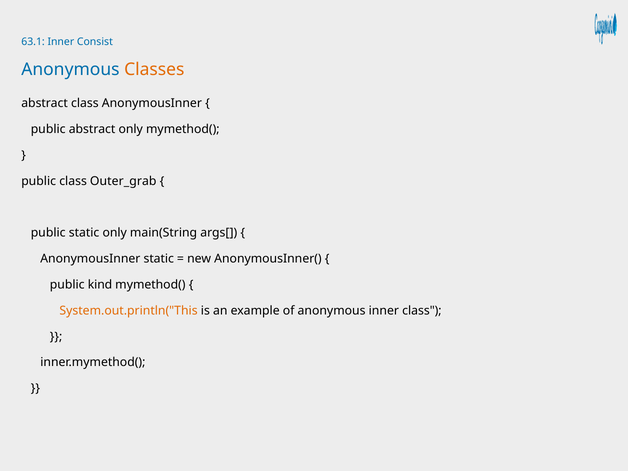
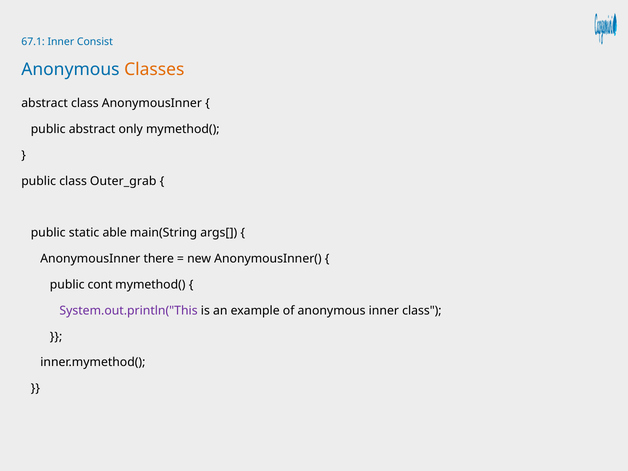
63.1: 63.1 -> 67.1
static only: only -> able
AnonymousInner static: static -> there
kind: kind -> cont
System.out.println("This colour: orange -> purple
